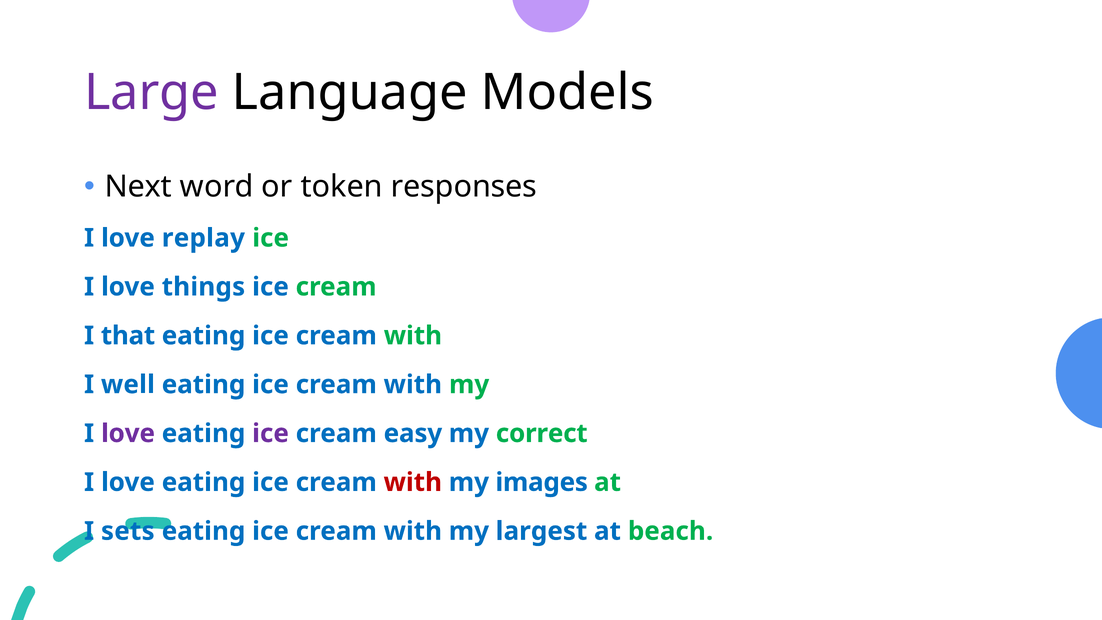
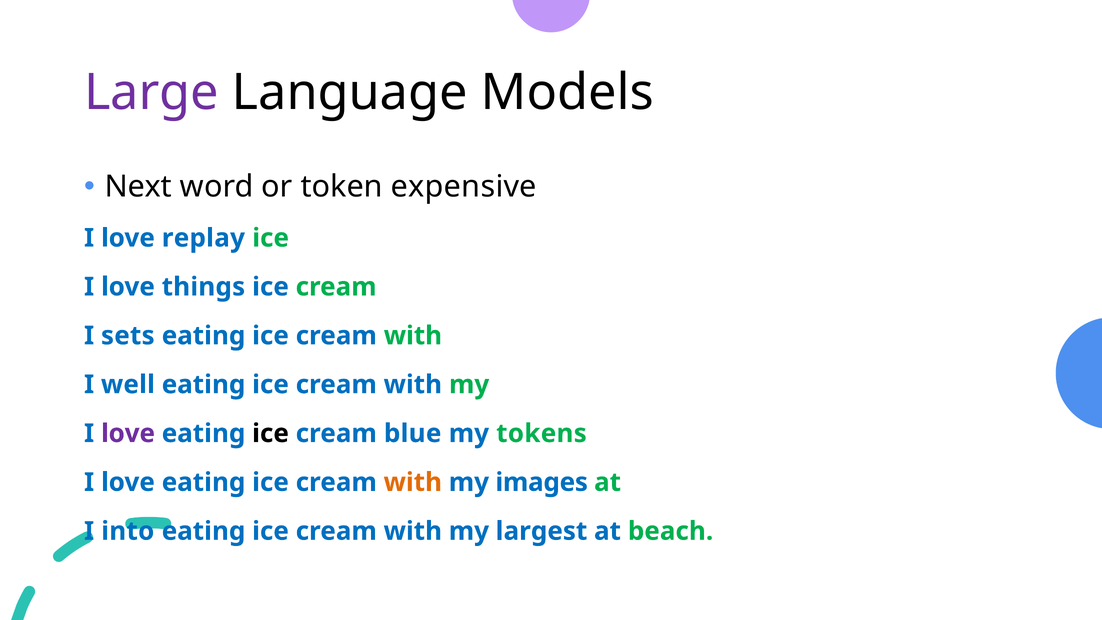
responses: responses -> expensive
that: that -> sets
ice at (271, 433) colour: purple -> black
easy: easy -> blue
correct: correct -> tokens
with at (413, 482) colour: red -> orange
sets: sets -> into
